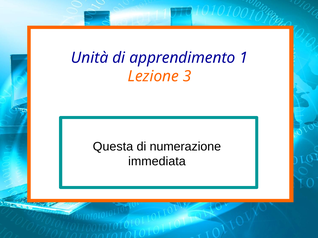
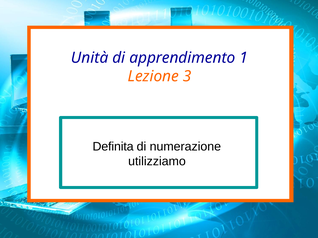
Questa: Questa -> Definita
immediata: immediata -> utilizziamo
